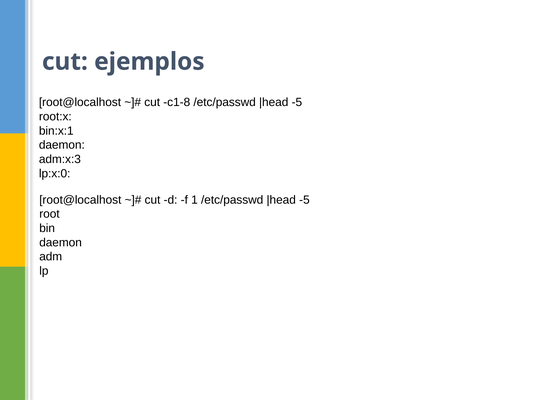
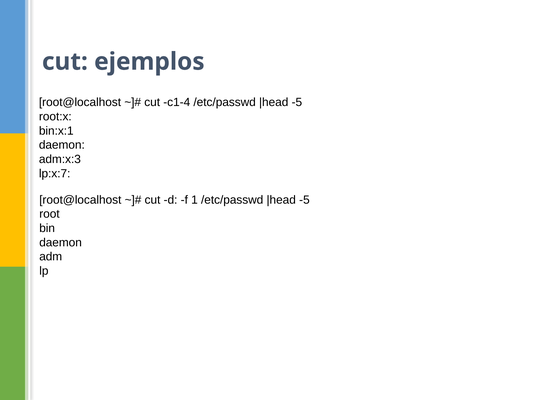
c1-8: c1-8 -> c1-4
lp:x:0: lp:x:0 -> lp:x:7
